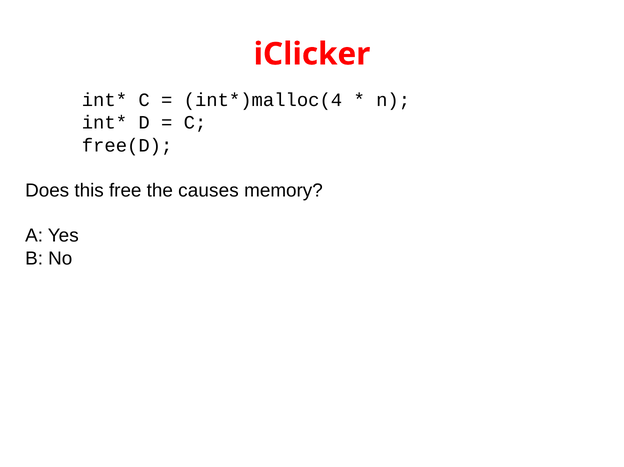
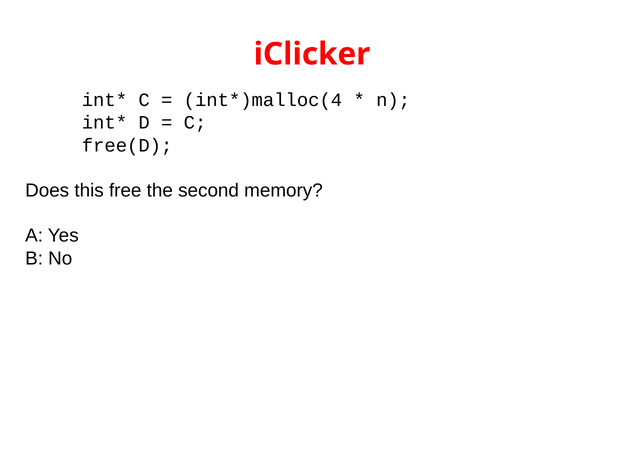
causes: causes -> second
